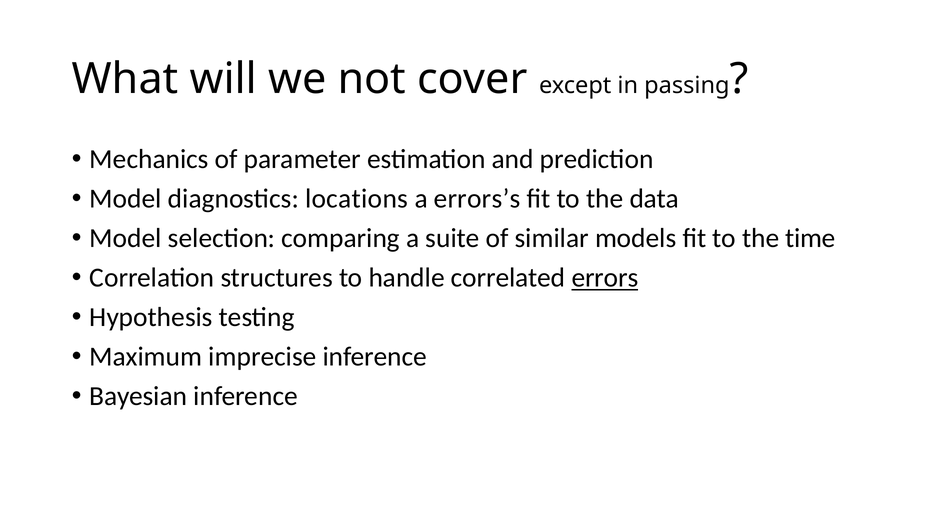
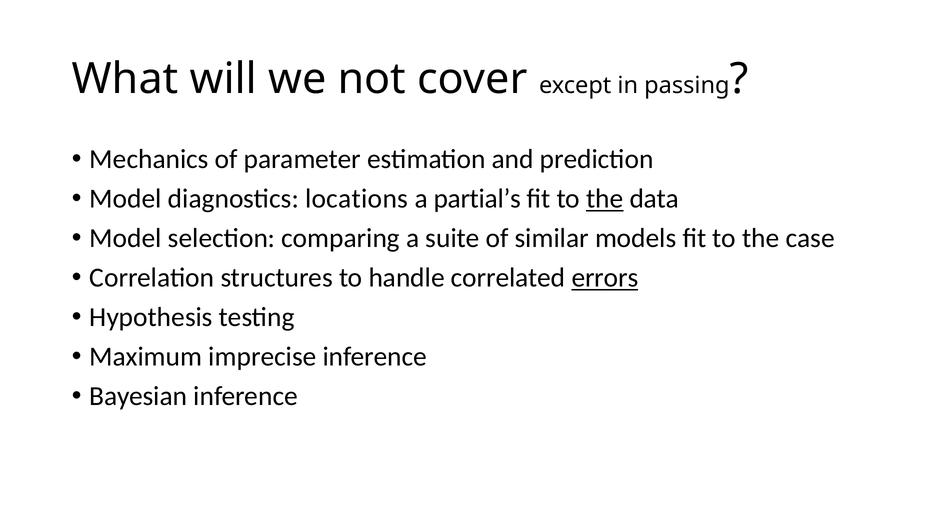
errors’s: errors’s -> partial’s
the at (605, 199) underline: none -> present
time: time -> case
